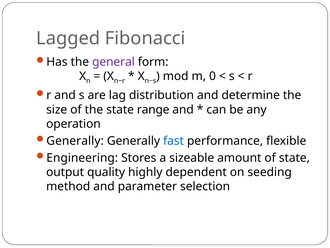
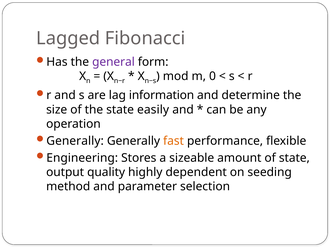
distribution: distribution -> information
range: range -> easily
fast colour: blue -> orange
